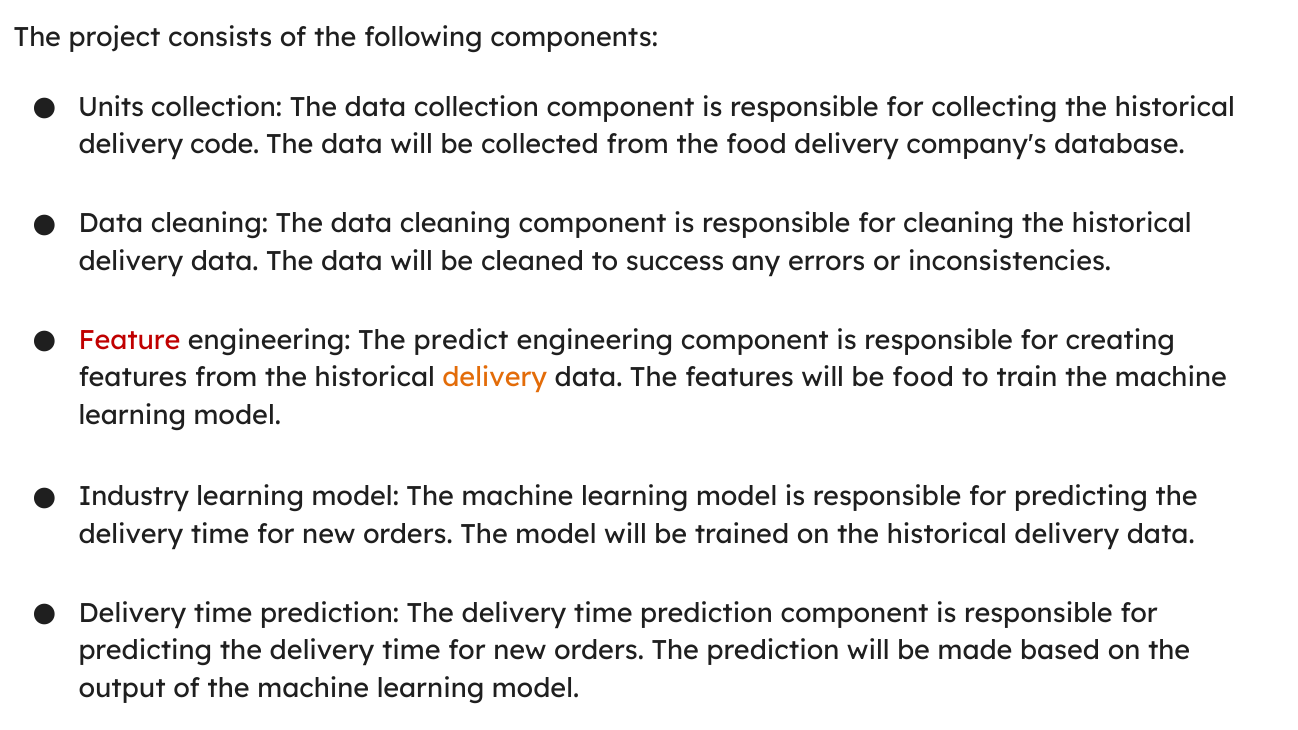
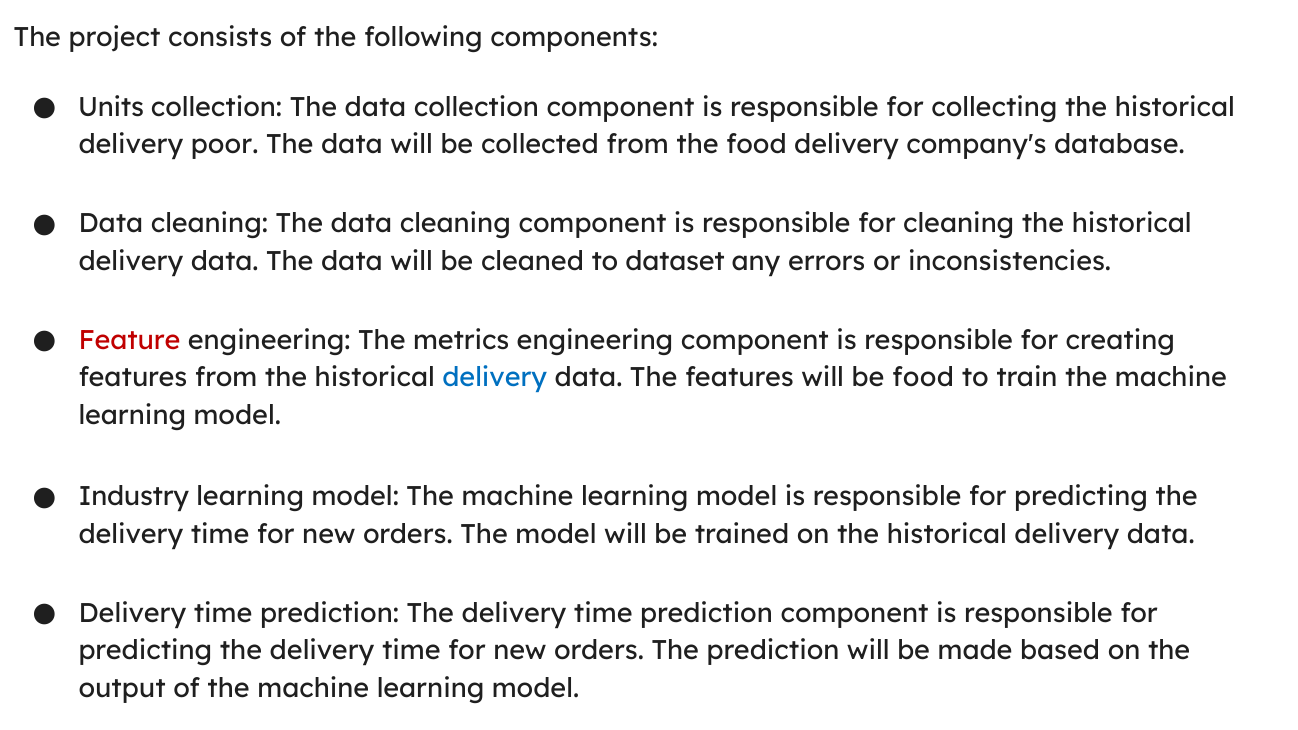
code: code -> poor
success: success -> dataset
predict: predict -> metrics
delivery at (495, 378) colour: orange -> blue
